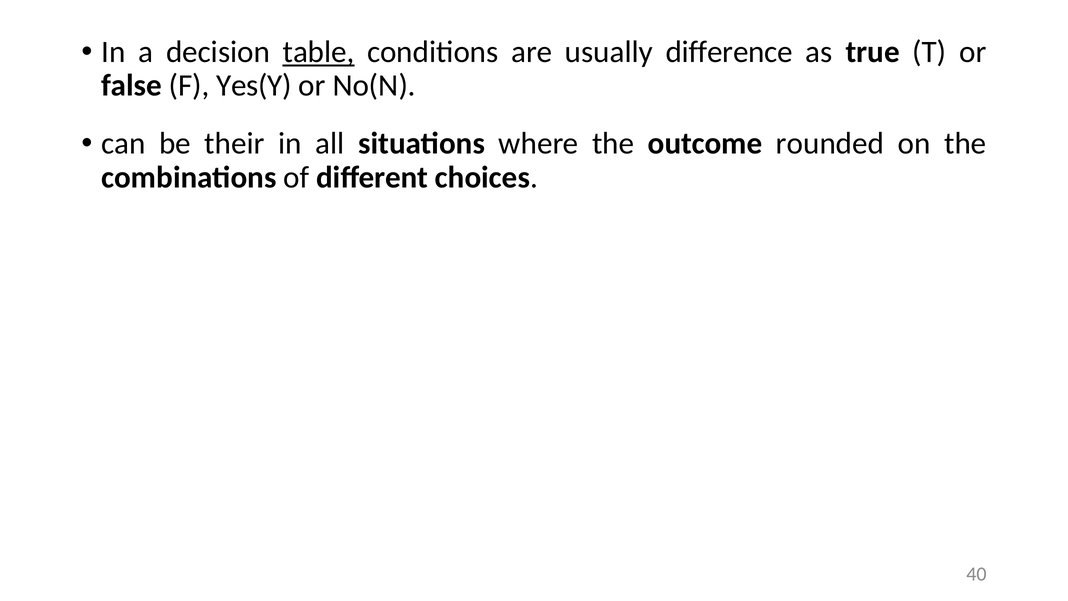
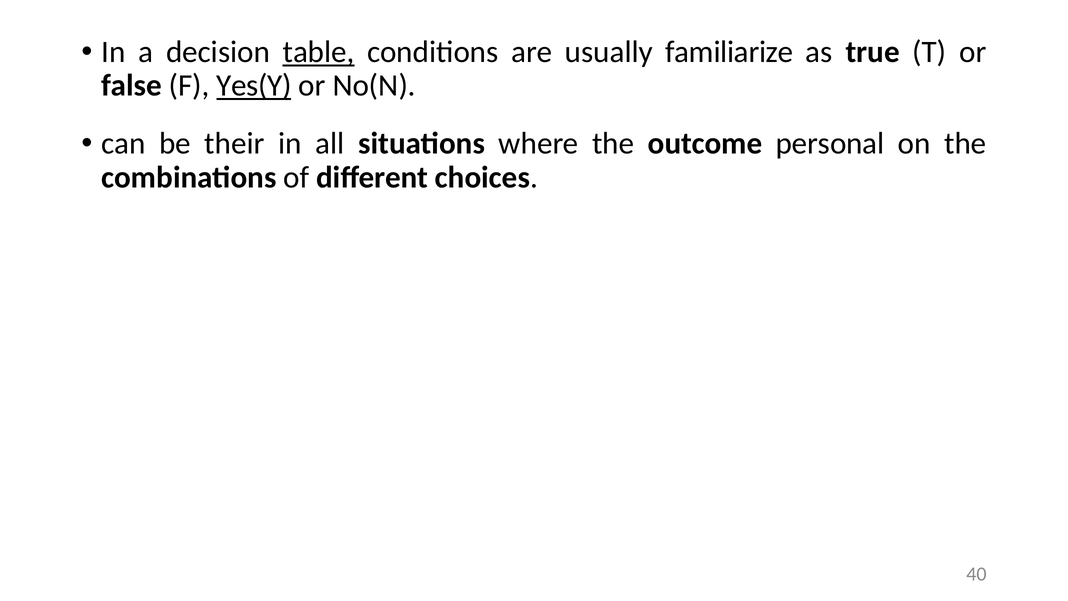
difference: difference -> familiarize
Yes(Y underline: none -> present
rounded: rounded -> personal
